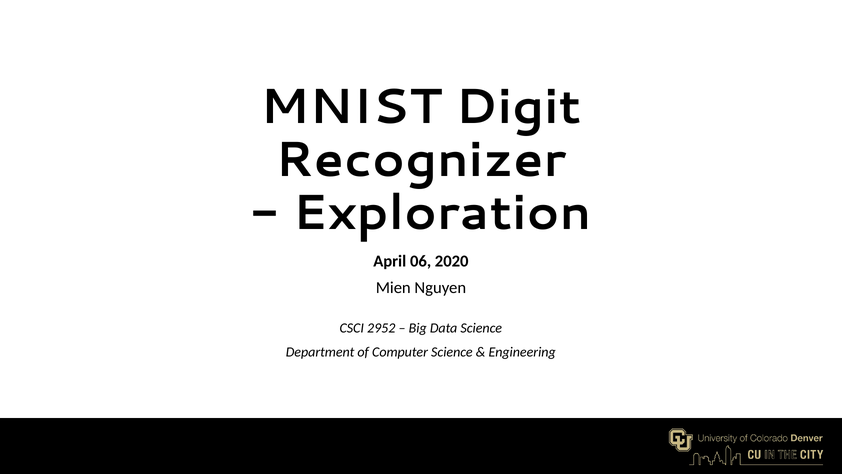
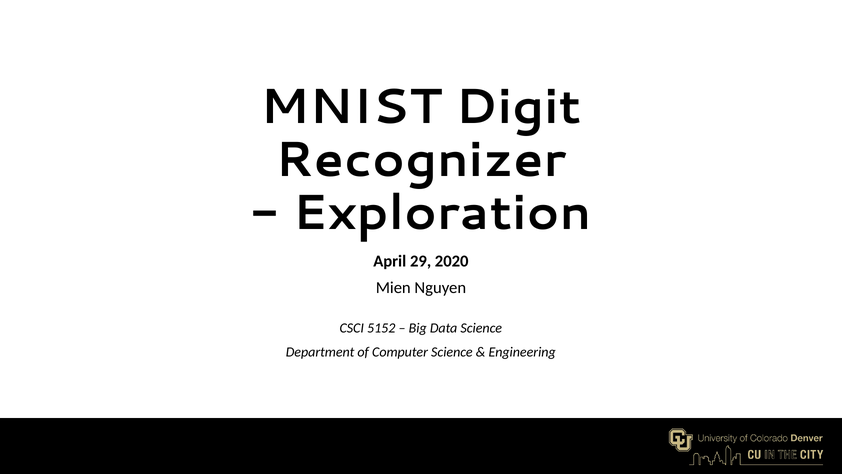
06: 06 -> 29
2952: 2952 -> 5152
